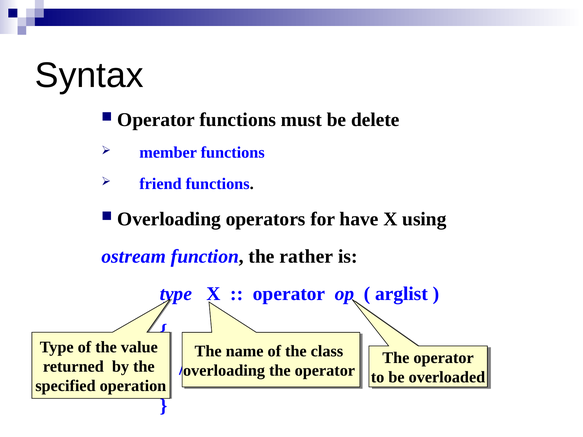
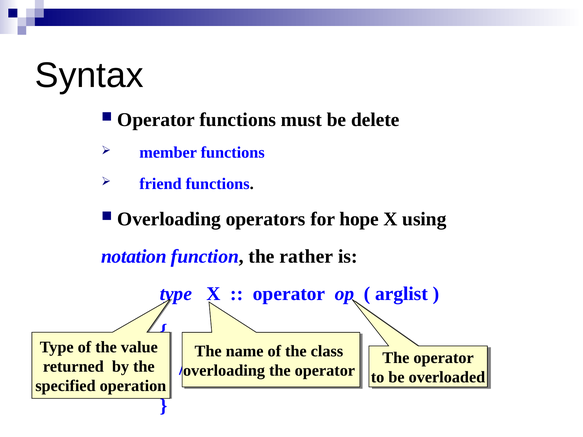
have: have -> hope
ostream: ostream -> notation
